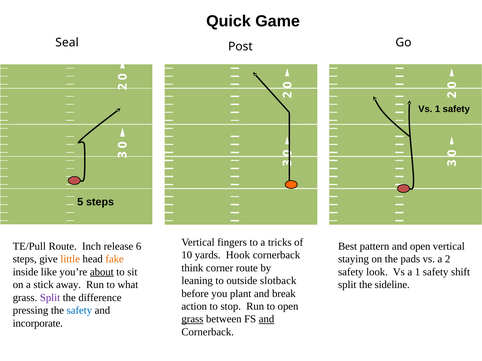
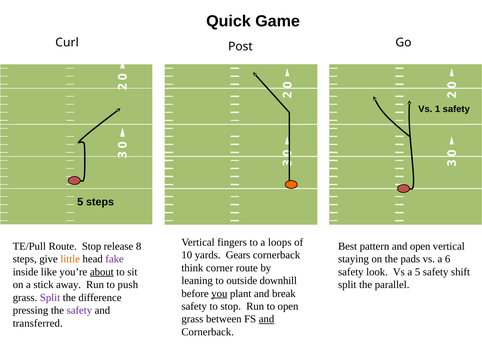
Seal: Seal -> Curl
tricks: tricks -> loops
Route Inch: Inch -> Stop
6: 6 -> 8
Hook: Hook -> Gears
a 2: 2 -> 6
fake colour: orange -> purple
a 1: 1 -> 5
slotback: slotback -> downhill
sideline: sideline -> parallel
what: what -> push
you underline: none -> present
action at (194, 307): action -> safety
safety at (79, 311) colour: blue -> purple
grass at (192, 320) underline: present -> none
incorporate: incorporate -> transferred
